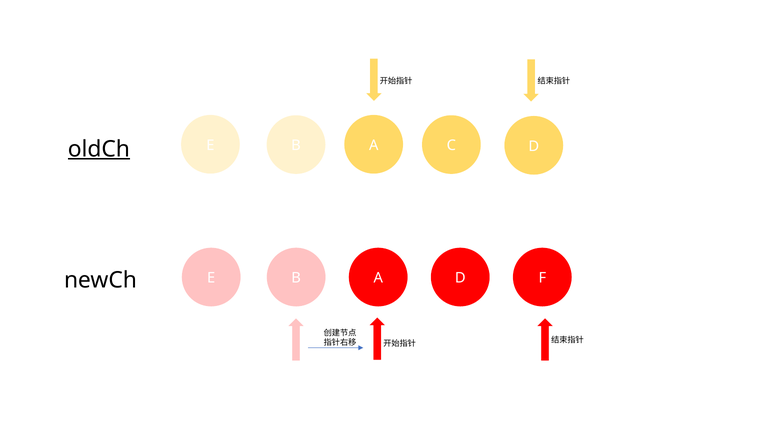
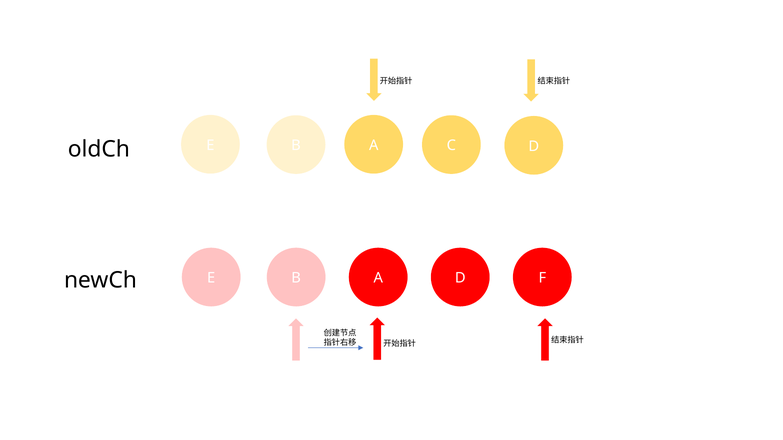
oldCh underline: present -> none
